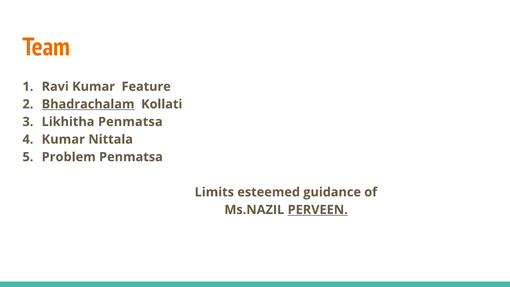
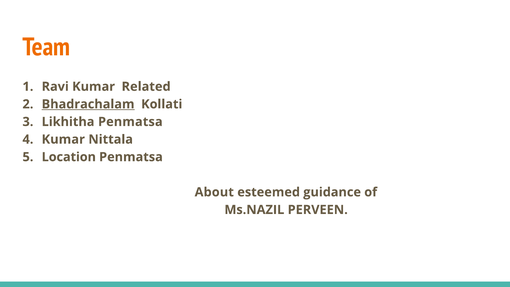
Feature: Feature -> Related
Problem: Problem -> Location
Limits: Limits -> About
PERVEEN underline: present -> none
